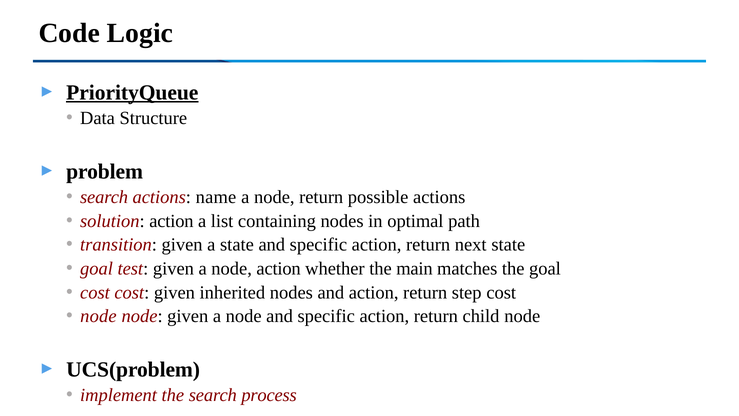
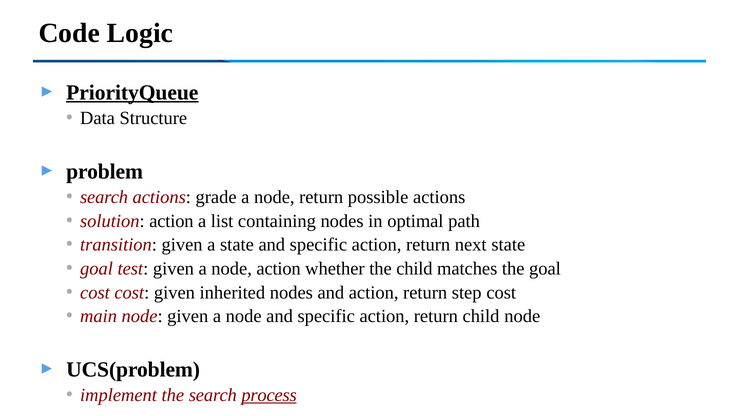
name: name -> grade
the main: main -> child
node at (98, 316): node -> main
process underline: none -> present
